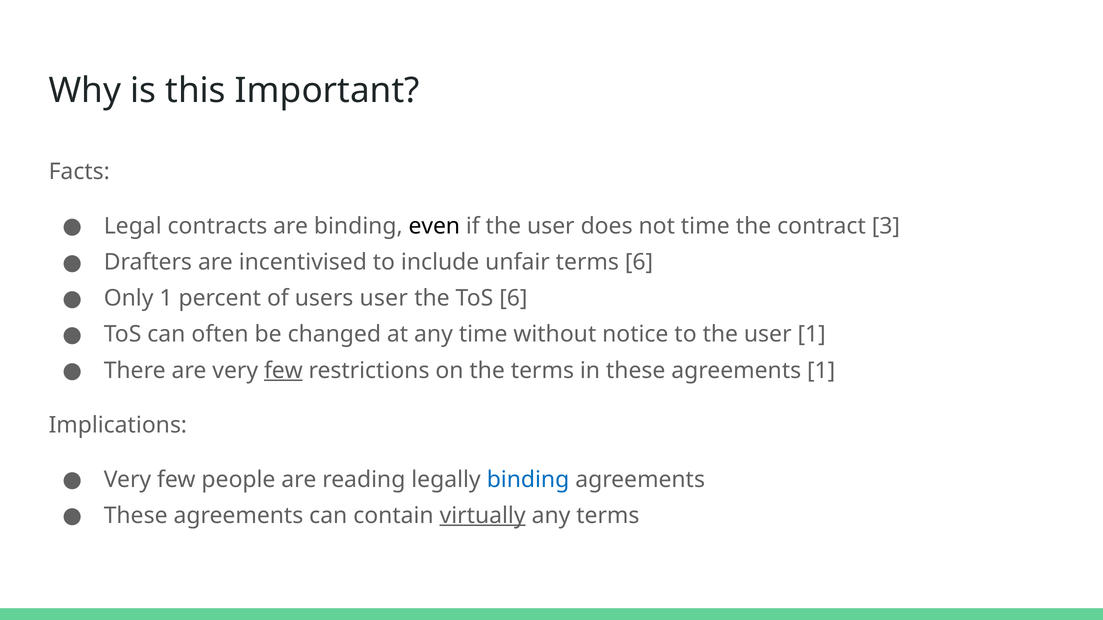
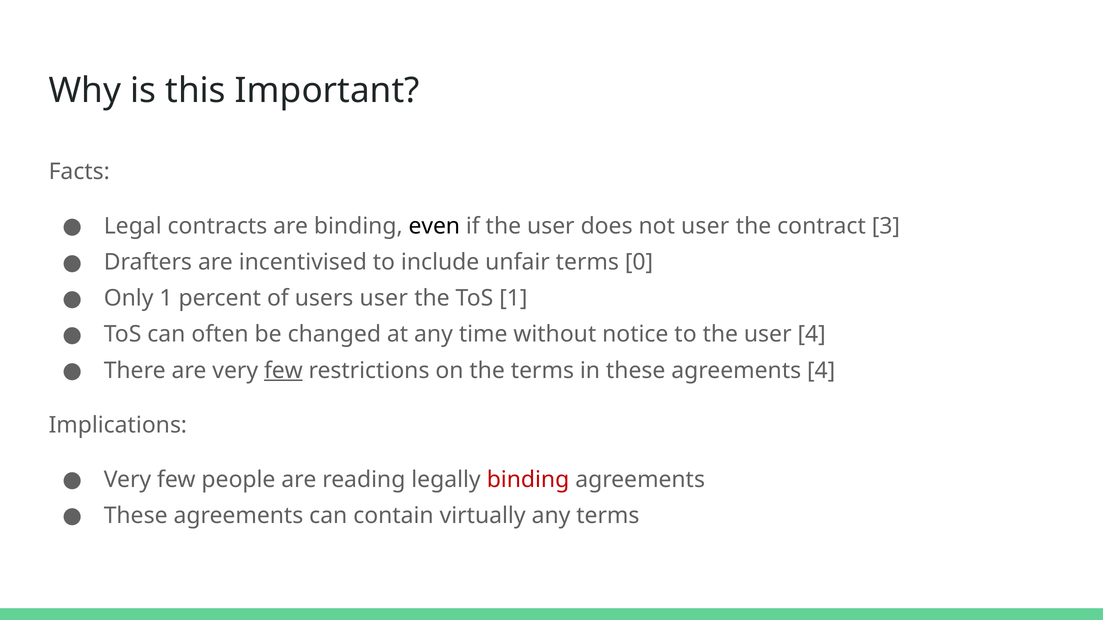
not time: time -> user
terms 6: 6 -> 0
ToS 6: 6 -> 1
user 1: 1 -> 4
agreements 1: 1 -> 4
binding at (528, 480) colour: blue -> red
virtually underline: present -> none
